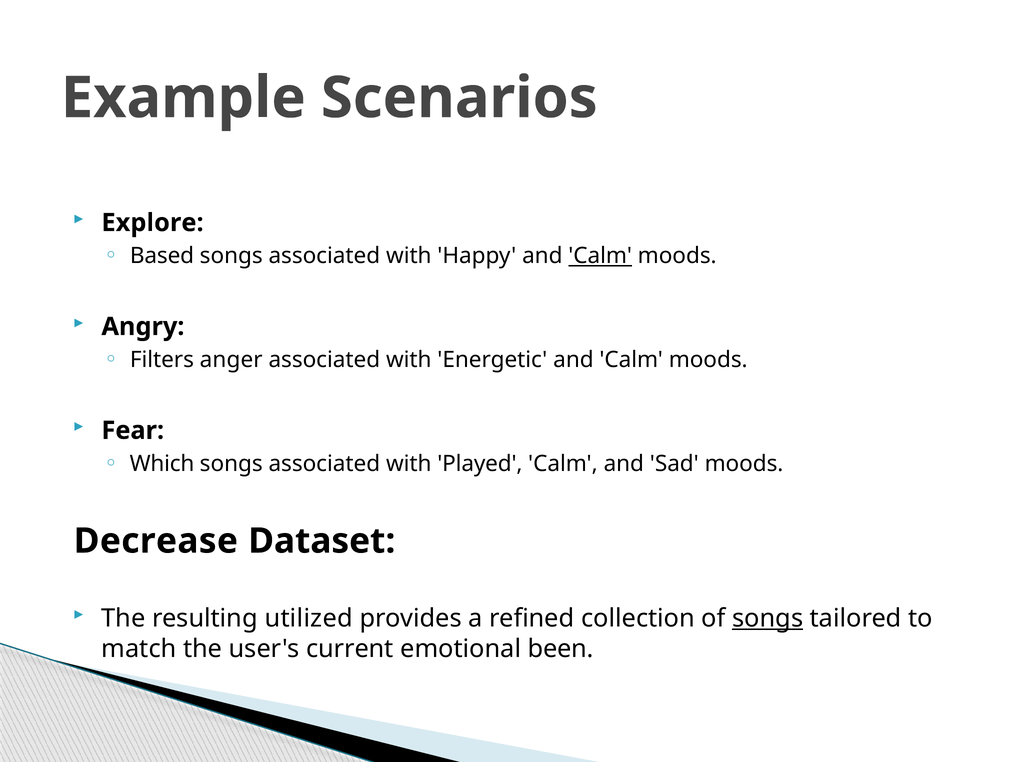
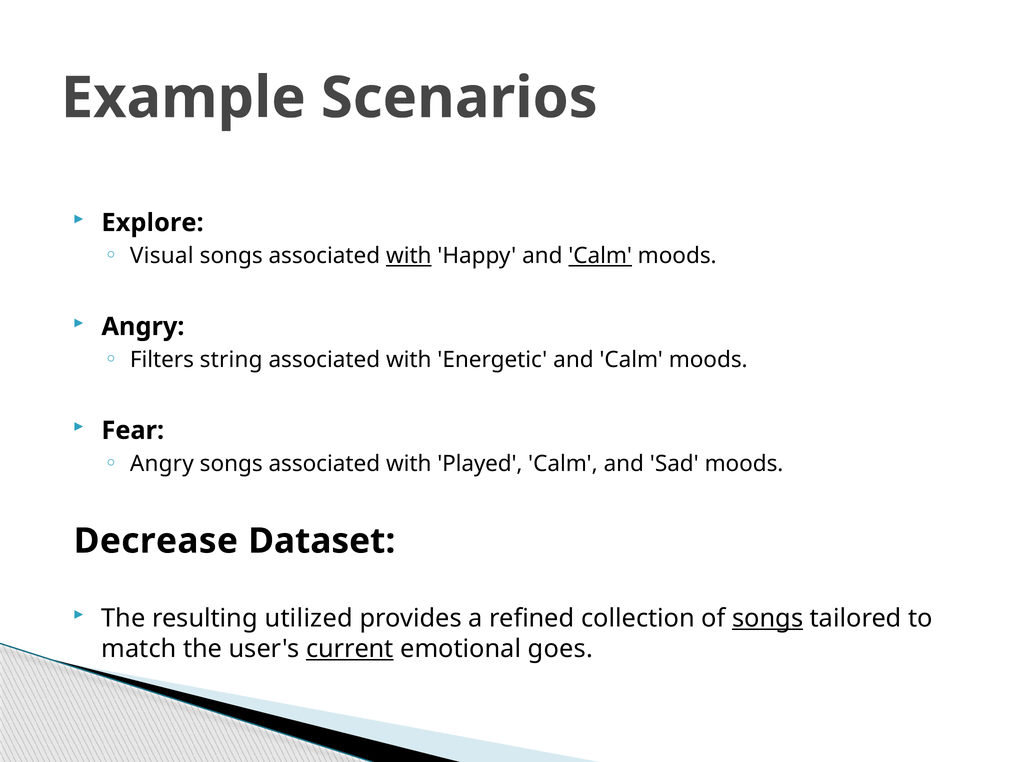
Based: Based -> Visual
with at (409, 256) underline: none -> present
anger: anger -> string
Which at (162, 464): Which -> Angry
current underline: none -> present
been: been -> goes
